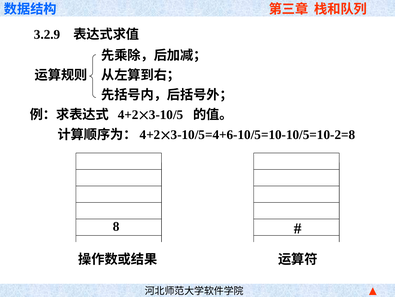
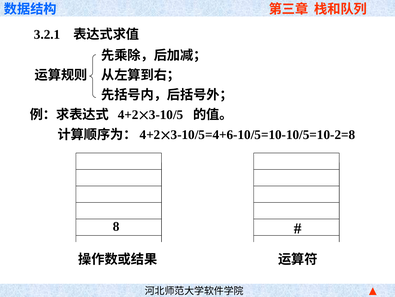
3.2.9: 3.2.9 -> 3.2.1
